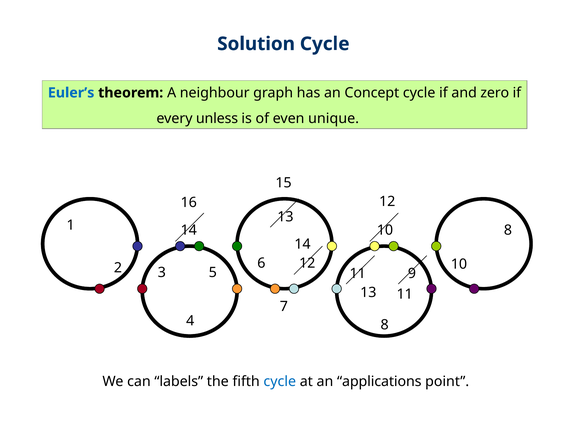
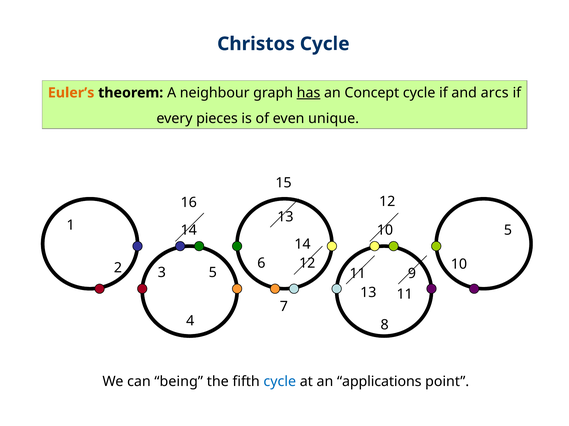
Solution: Solution -> Christos
Euler’s colour: blue -> orange
has underline: none -> present
zero: zero -> arcs
unless: unless -> pieces
14 8: 8 -> 5
labels: labels -> being
